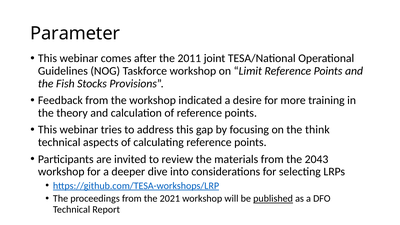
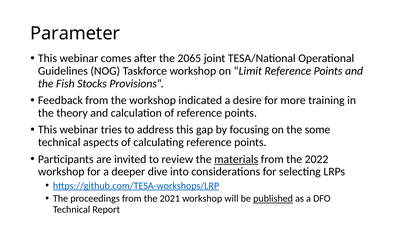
2011: 2011 -> 2065
think: think -> some
materials underline: none -> present
2043: 2043 -> 2022
